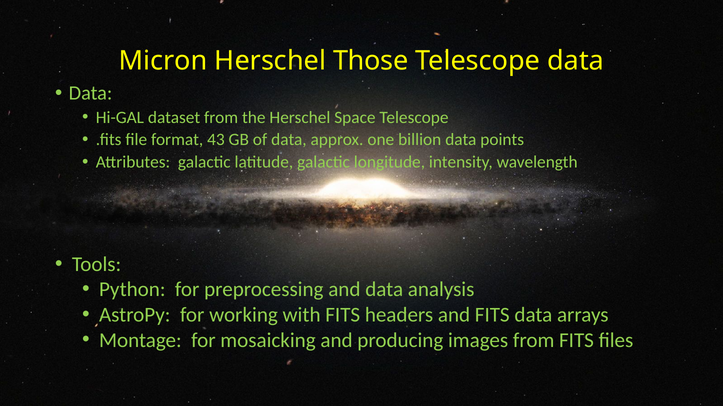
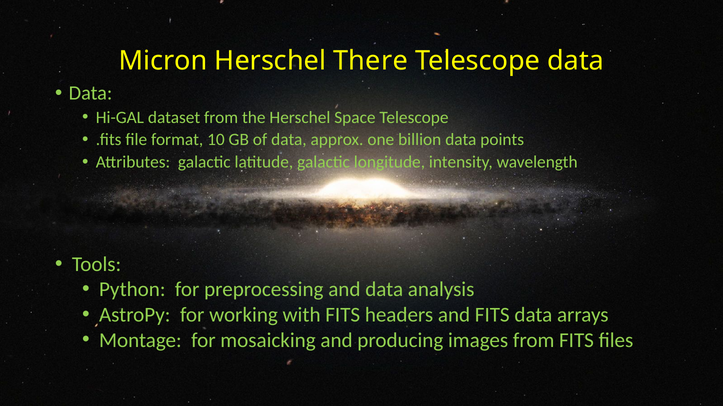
Those: Those -> There
43: 43 -> 10
